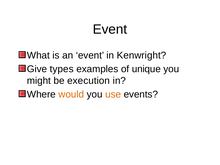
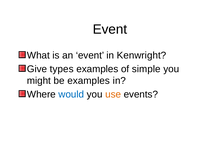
unique: unique -> simple
be execution: execution -> examples
would colour: orange -> blue
